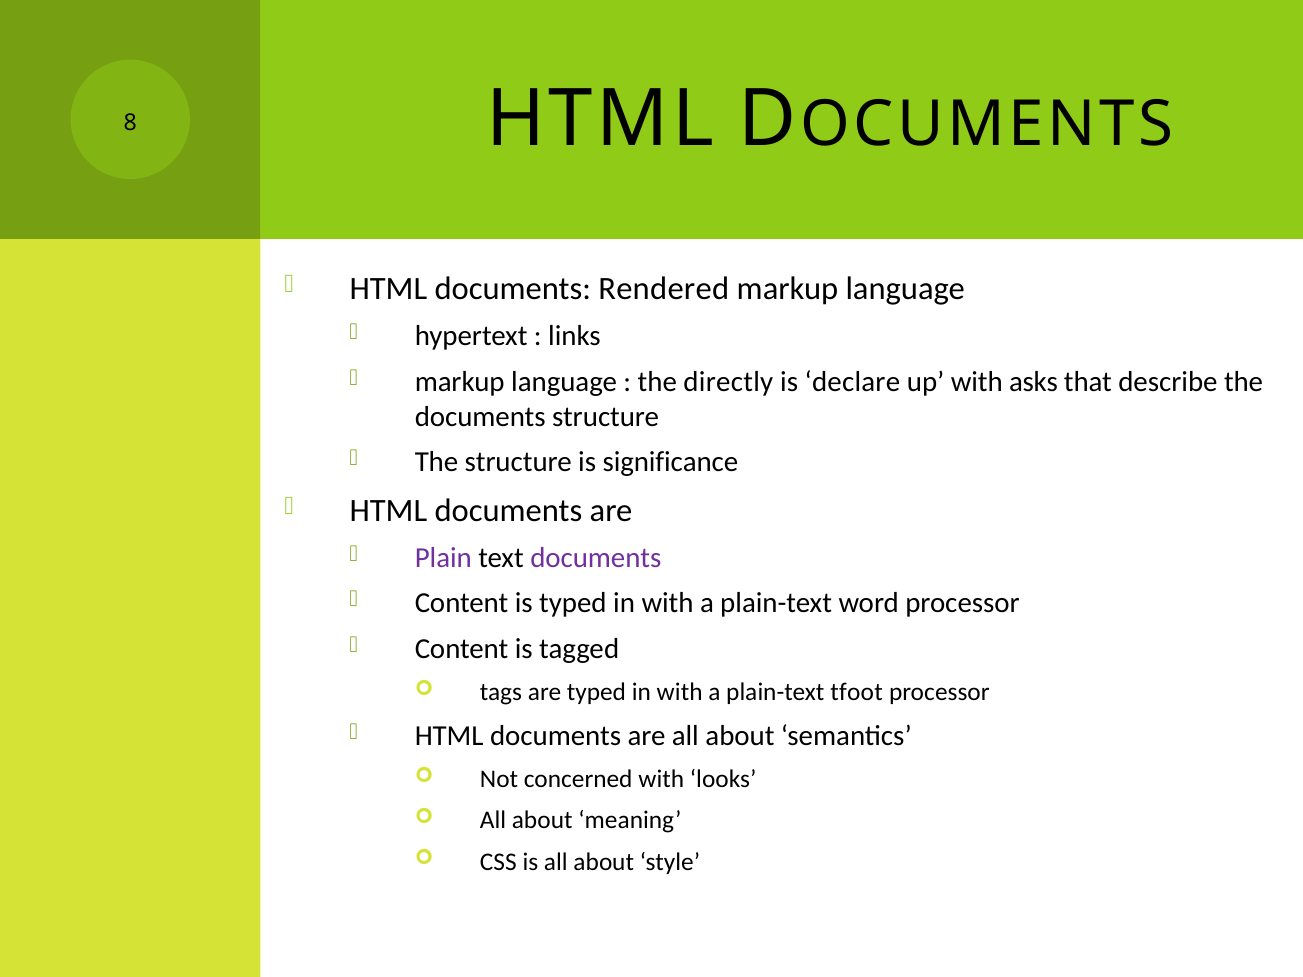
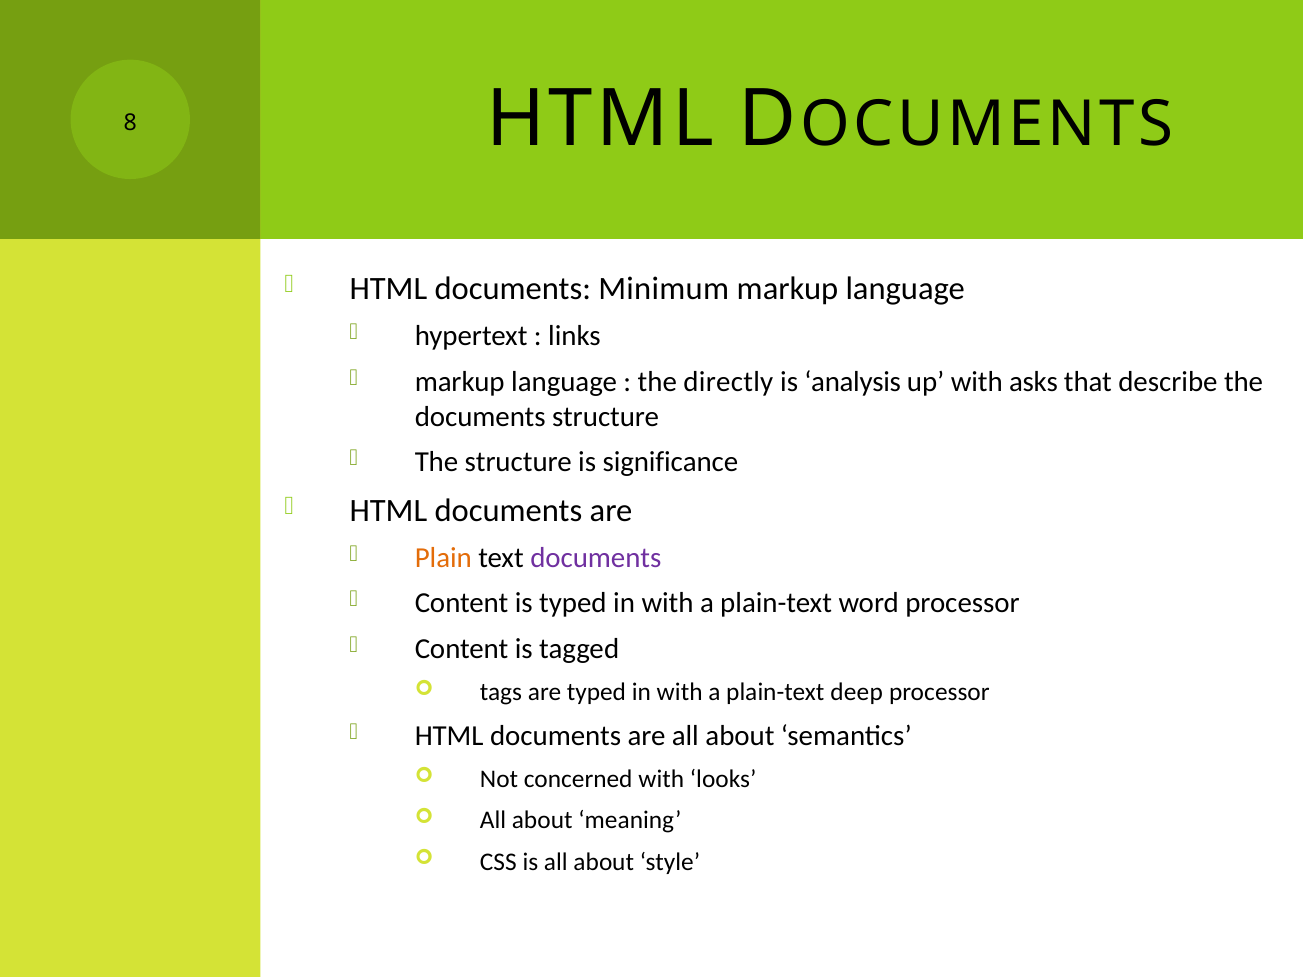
Rendered: Rendered -> Minimum
declare: declare -> analysis
Plain colour: purple -> orange
tfoot: tfoot -> deep
